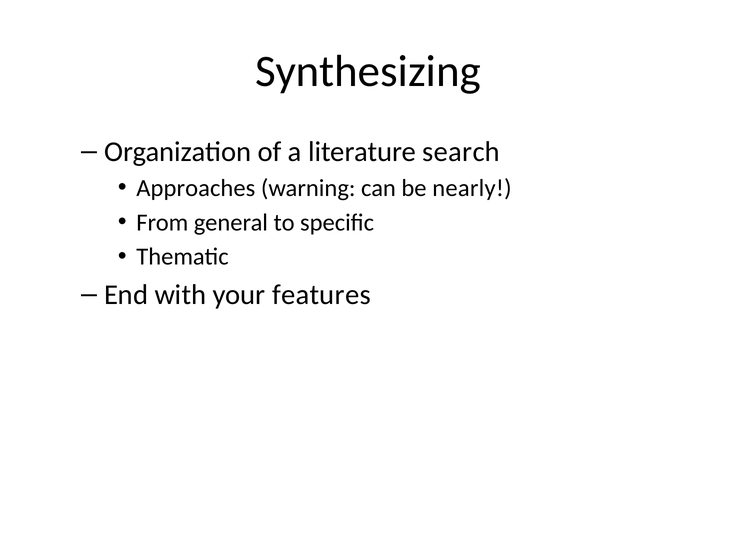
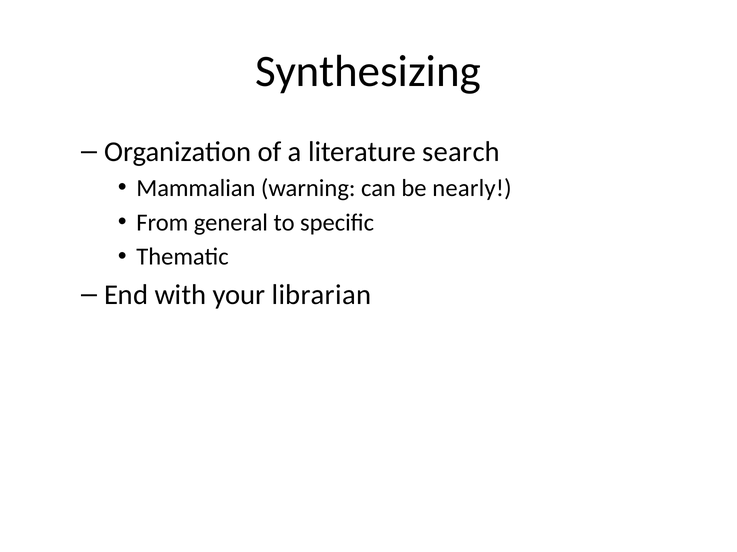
Approaches: Approaches -> Mammalian
features: features -> librarian
